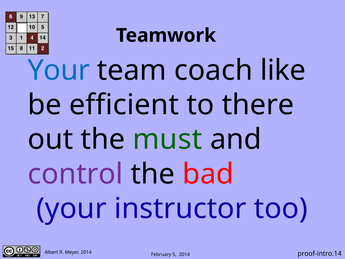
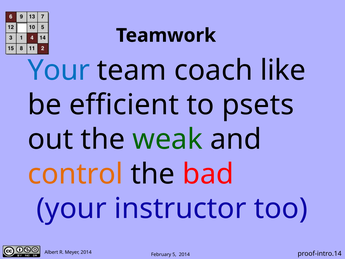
there: there -> psets
must: must -> weak
control colour: purple -> orange
